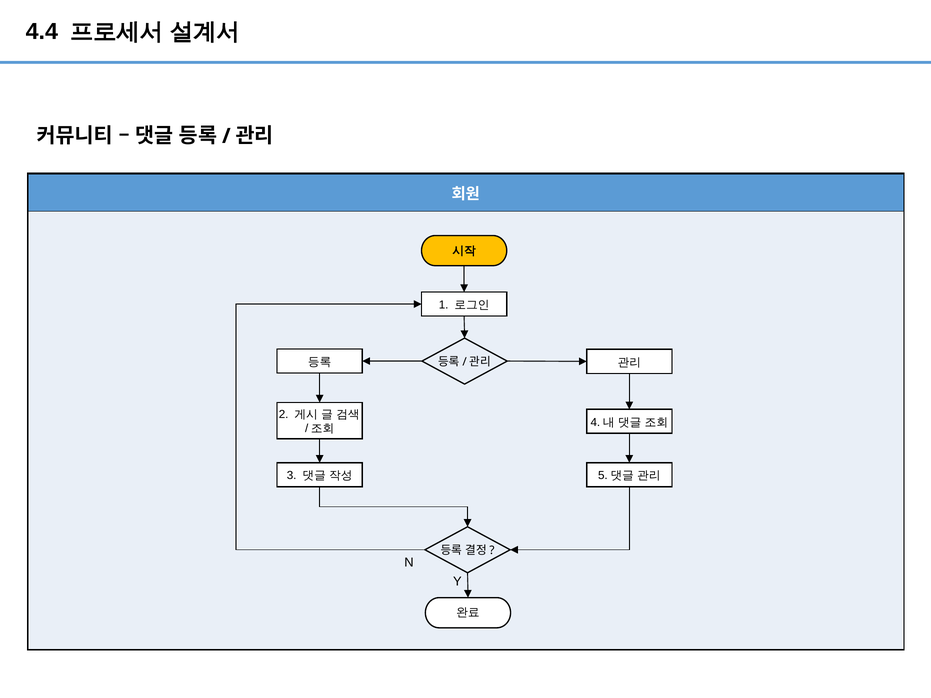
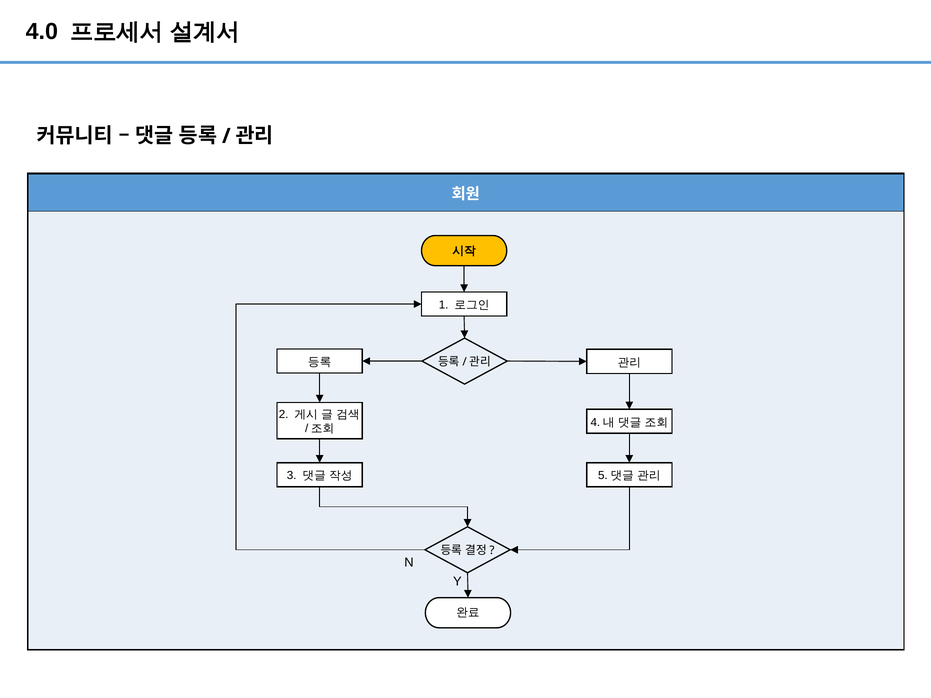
4.4: 4.4 -> 4.0
